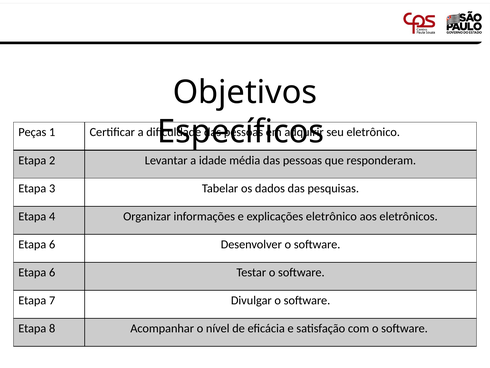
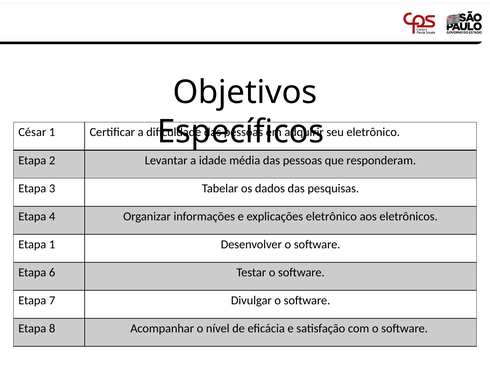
Peças: Peças -> César
6 at (52, 244): 6 -> 1
